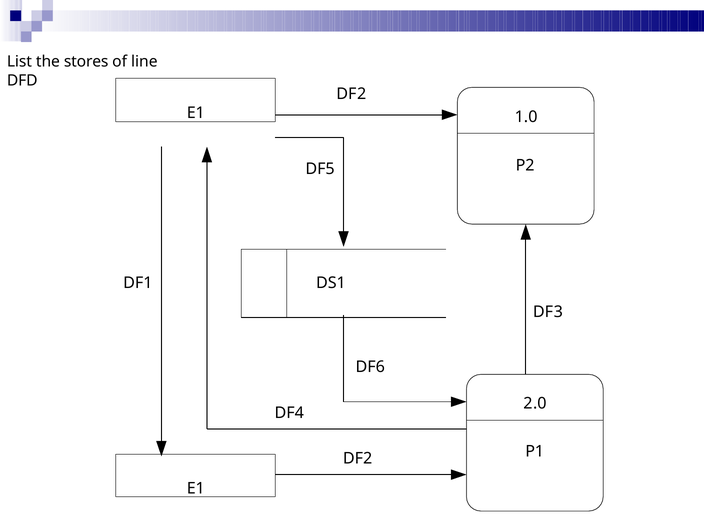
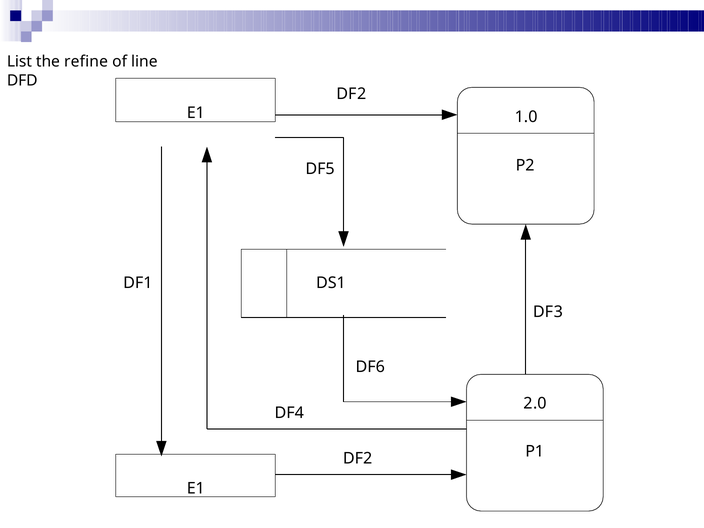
stores: stores -> refine
